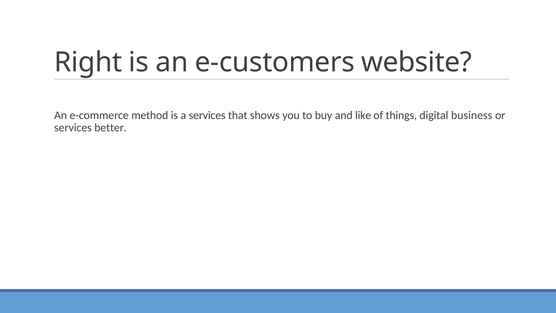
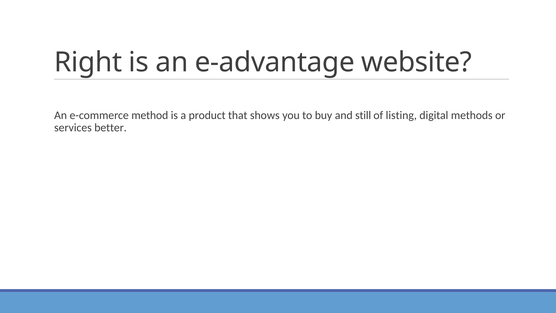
e-customers: e-customers -> e-advantage
a services: services -> product
like: like -> still
things: things -> listing
business: business -> methods
